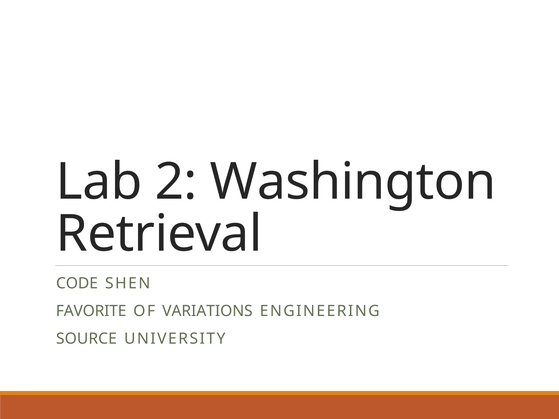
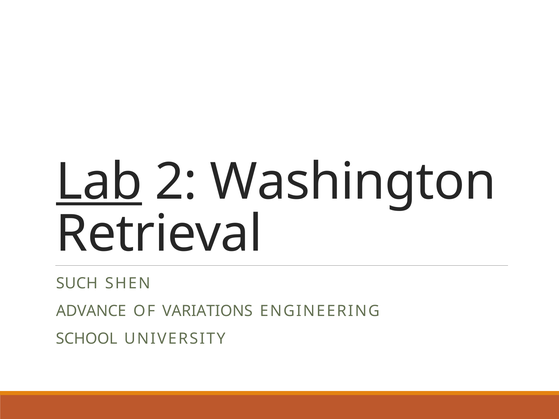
Lab underline: none -> present
CODE: CODE -> SUCH
FAVORITE: FAVORITE -> ADVANCE
SOURCE: SOURCE -> SCHOOL
